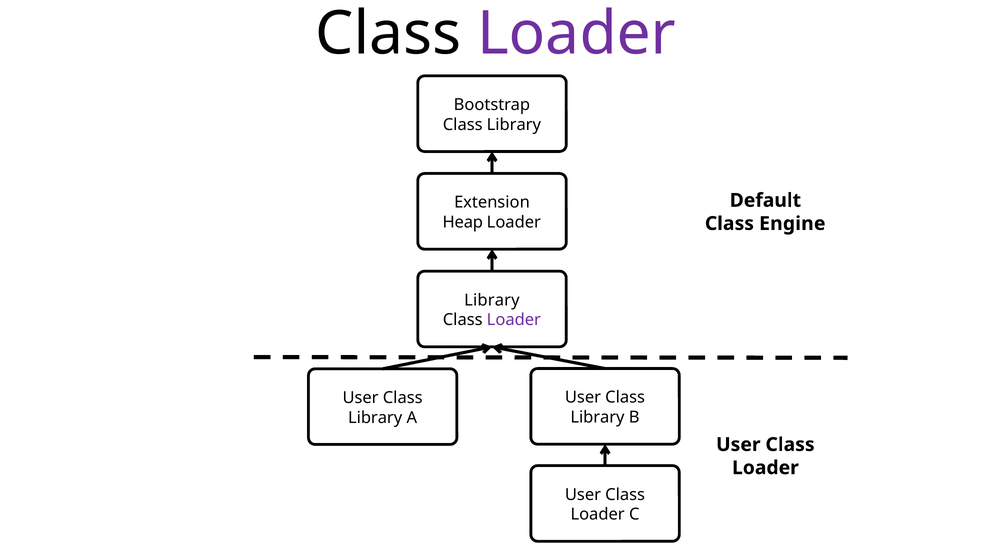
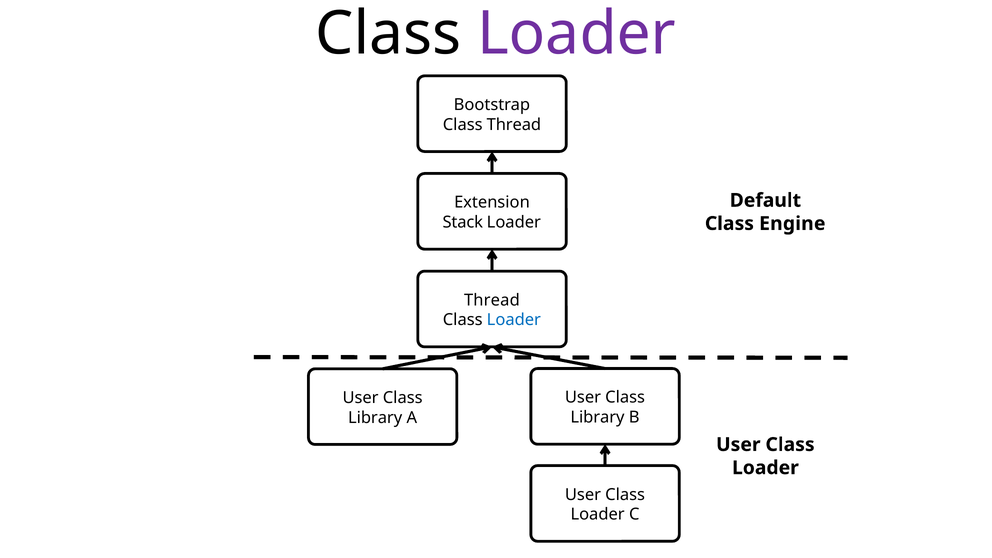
Library at (514, 125): Library -> Thread
Heap: Heap -> Stack
Library at (492, 300): Library -> Thread
Loader at (514, 320) colour: purple -> blue
